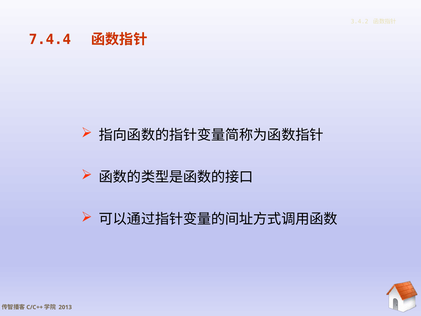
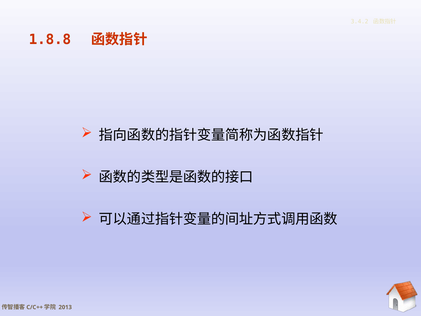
7.4.4: 7.4.4 -> 1.8.8
